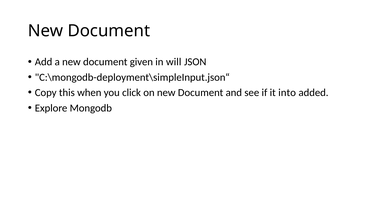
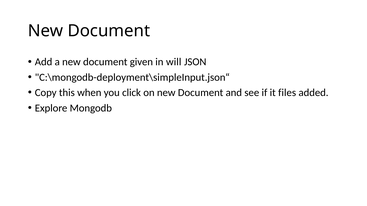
into: into -> files
